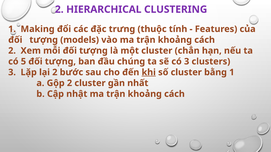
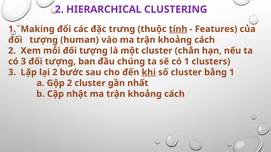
tính underline: none -> present
models: models -> human
có 5: 5 -> 3
có 3: 3 -> 1
